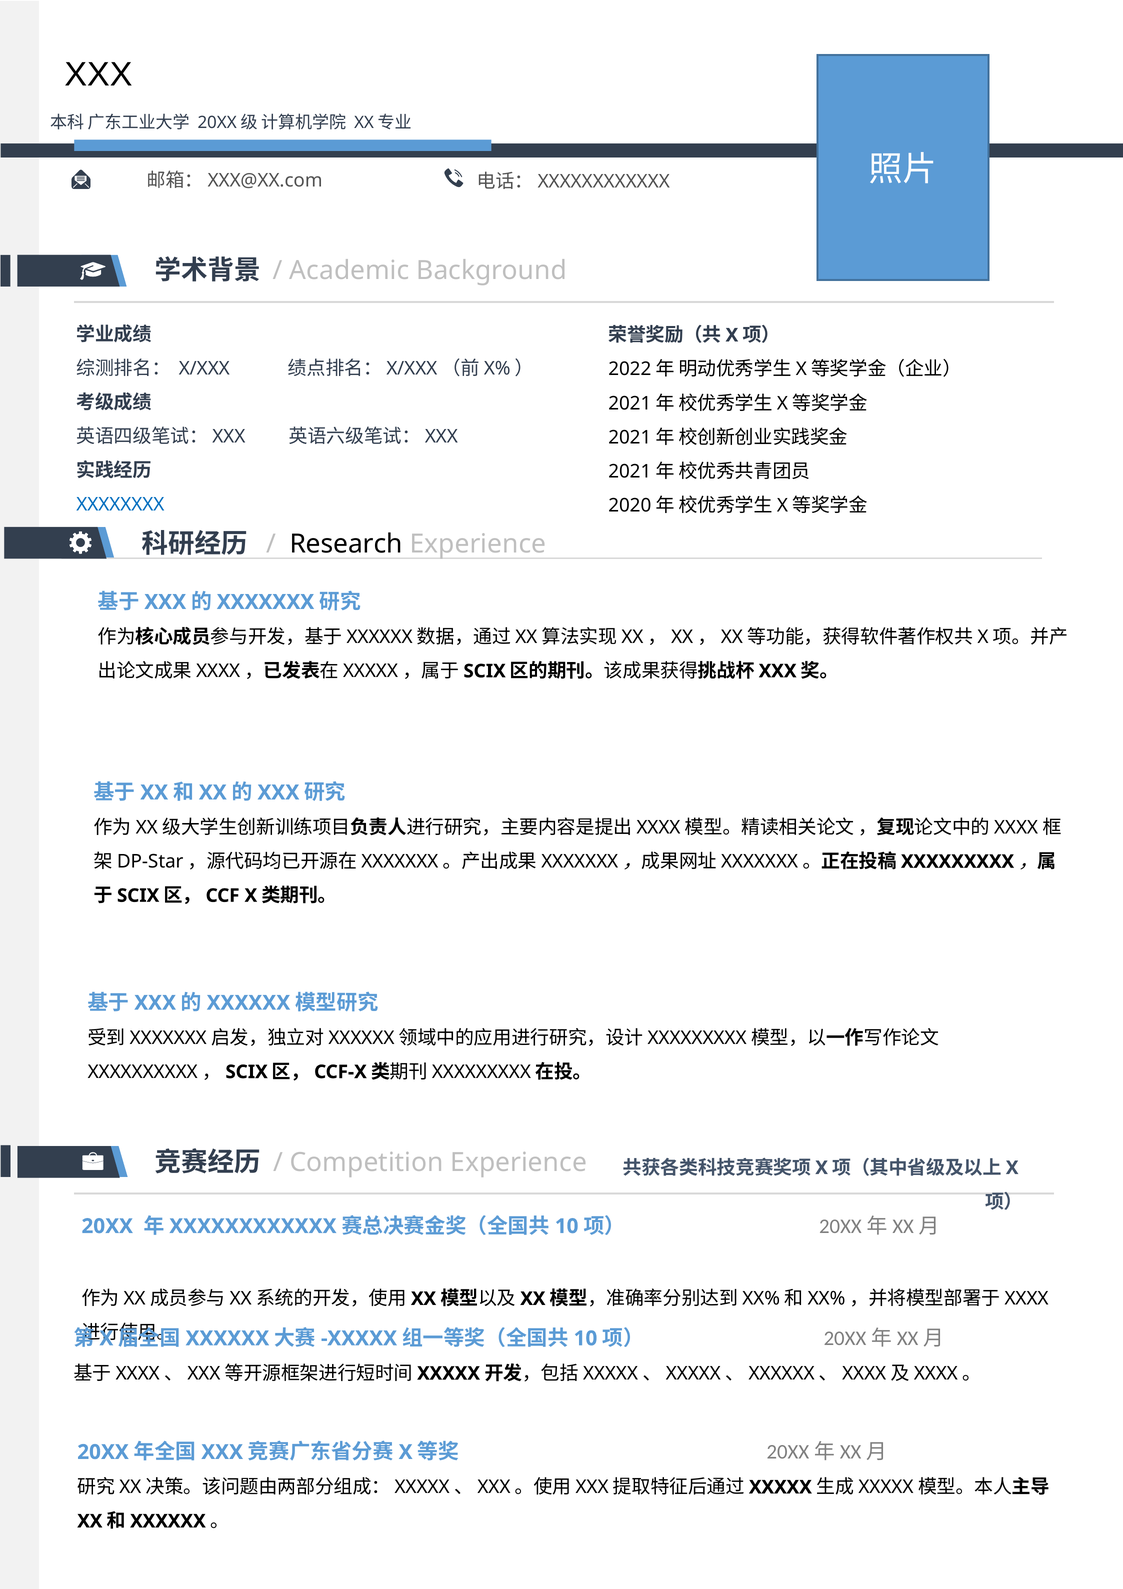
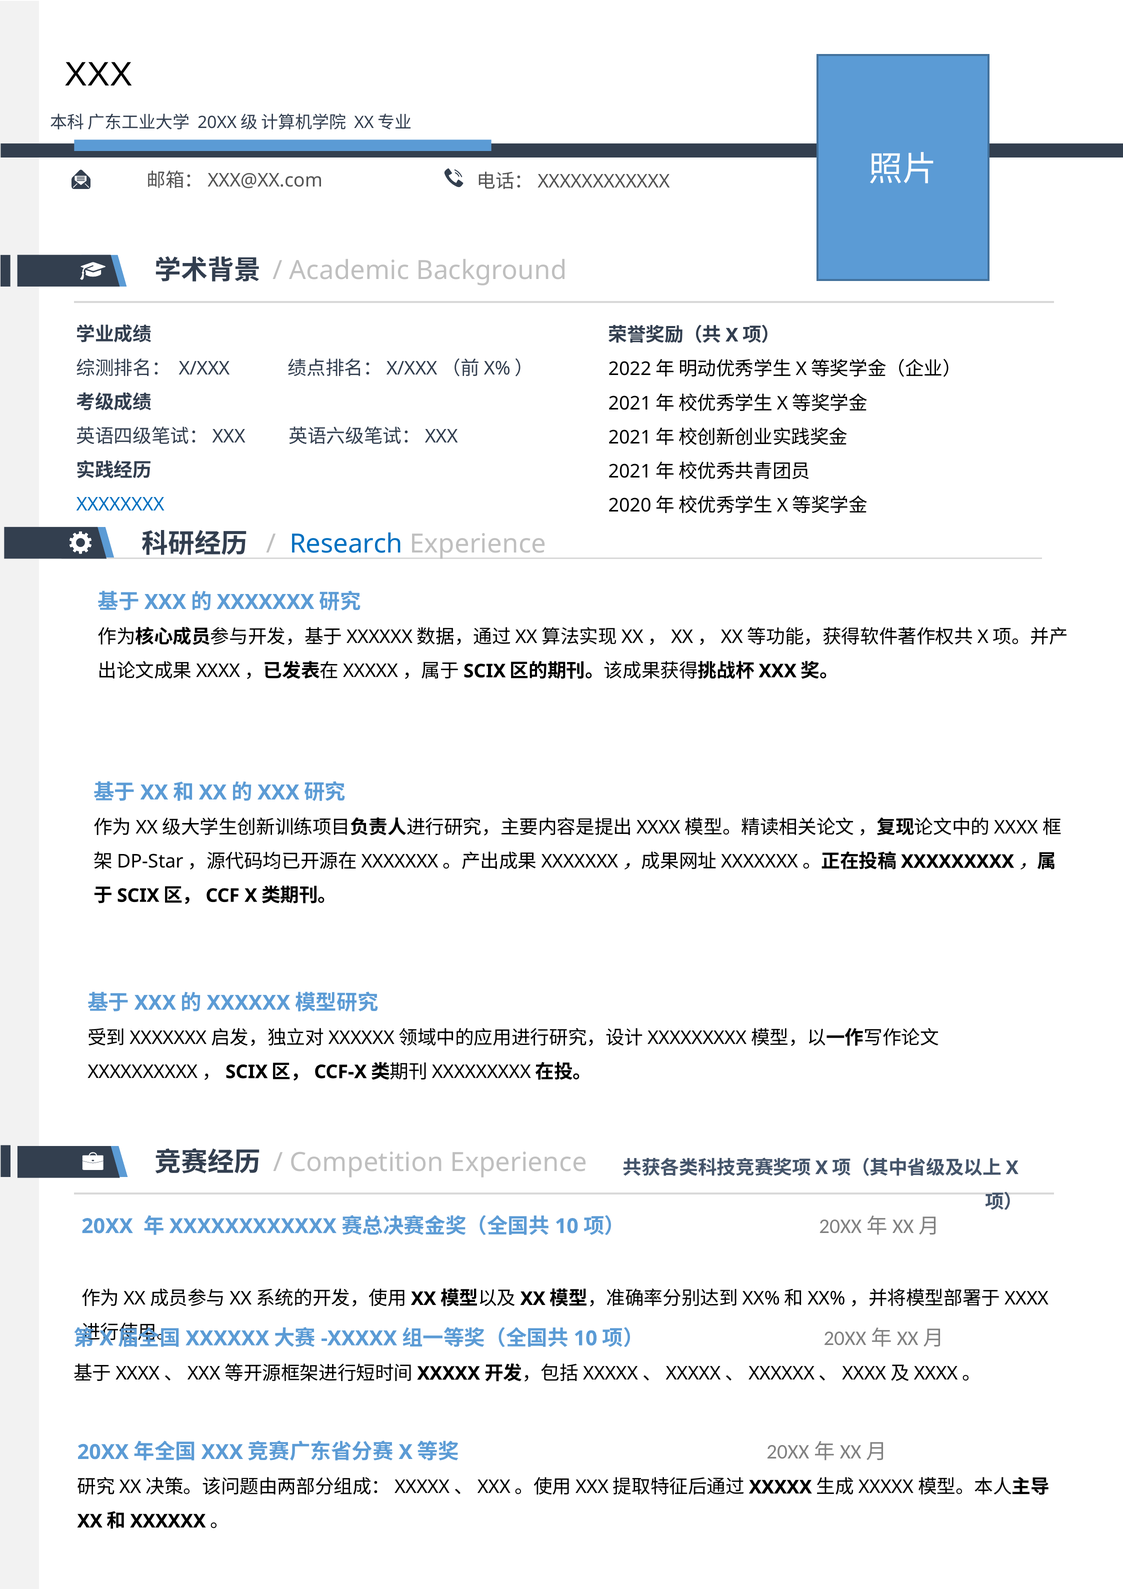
Research colour: black -> blue
